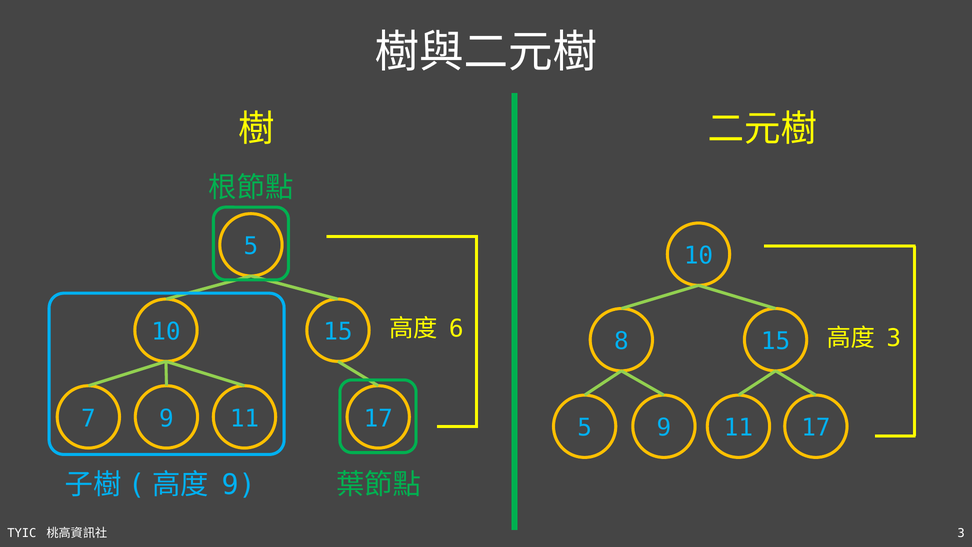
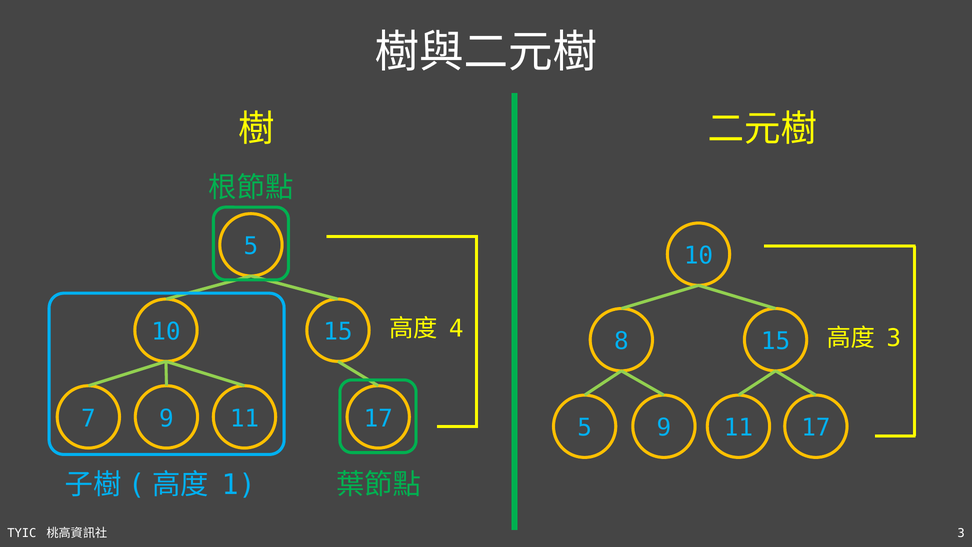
6: 6 -> 4
9 at (239, 484): 9 -> 1
